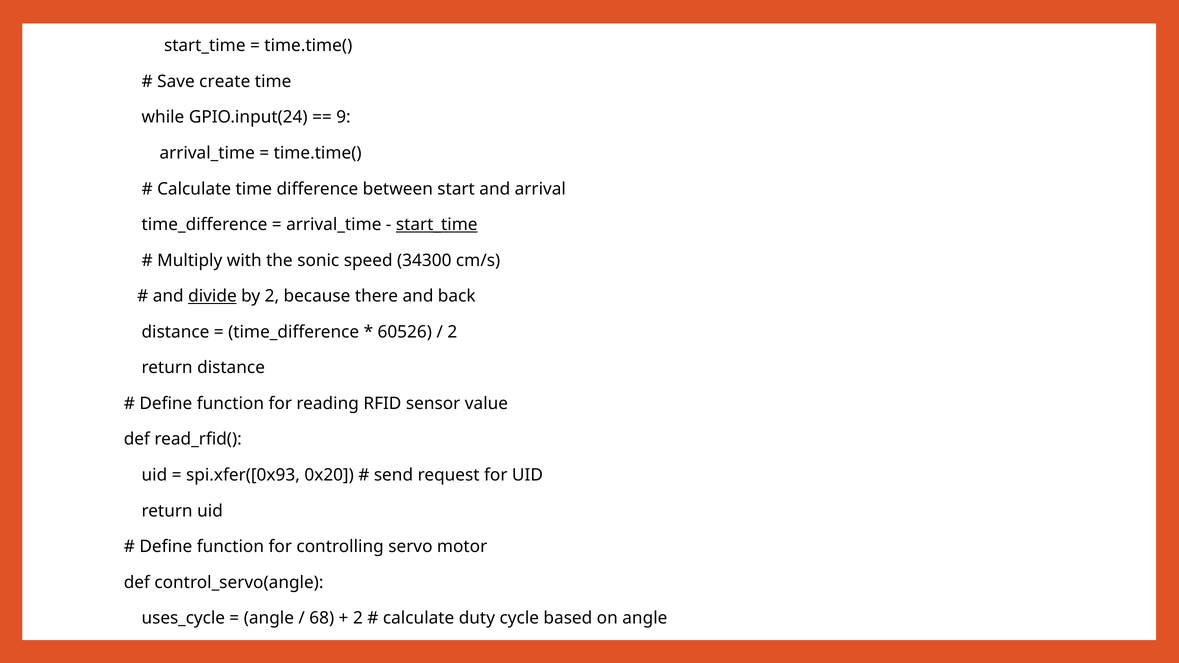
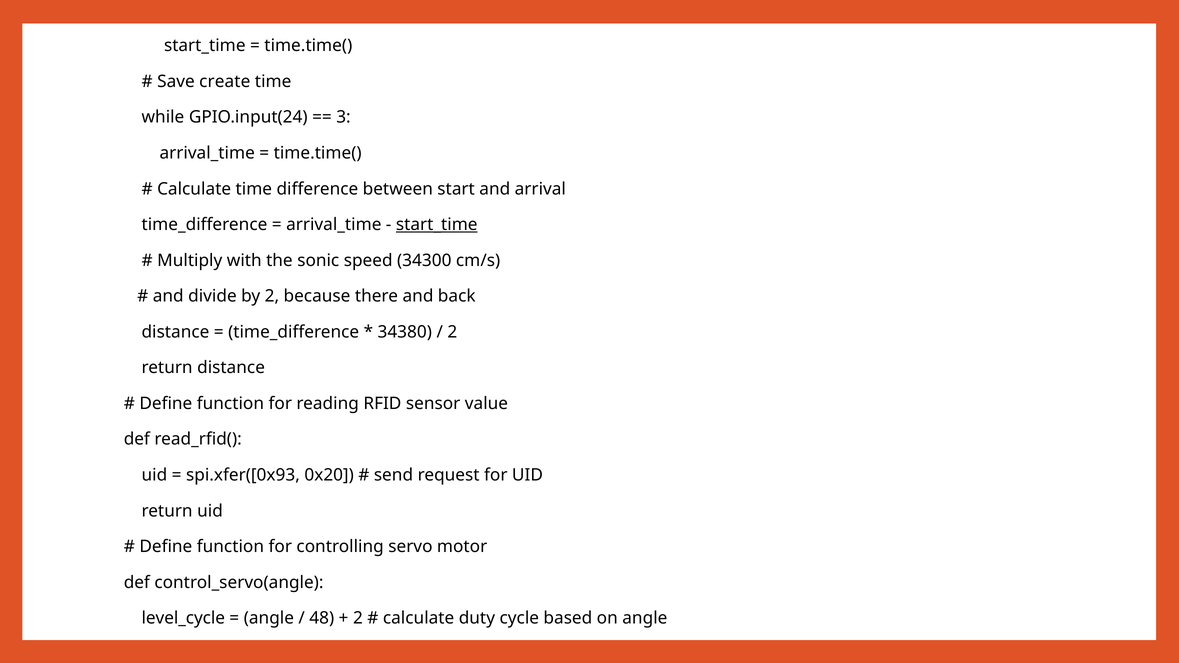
9: 9 -> 3
divide underline: present -> none
60526: 60526 -> 34380
uses_cycle: uses_cycle -> level_cycle
68: 68 -> 48
